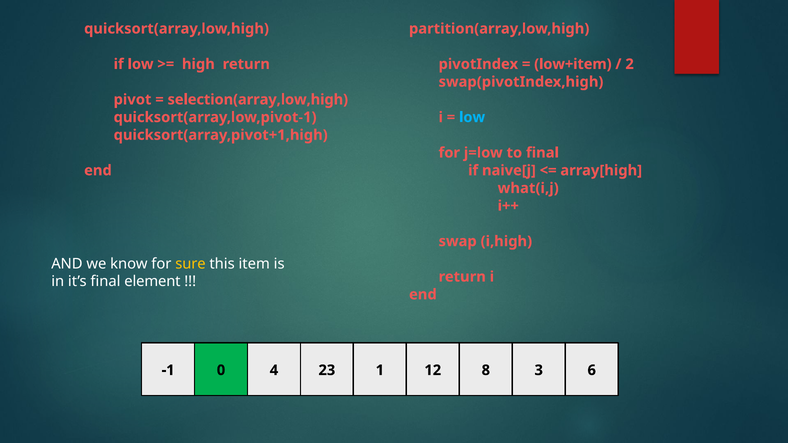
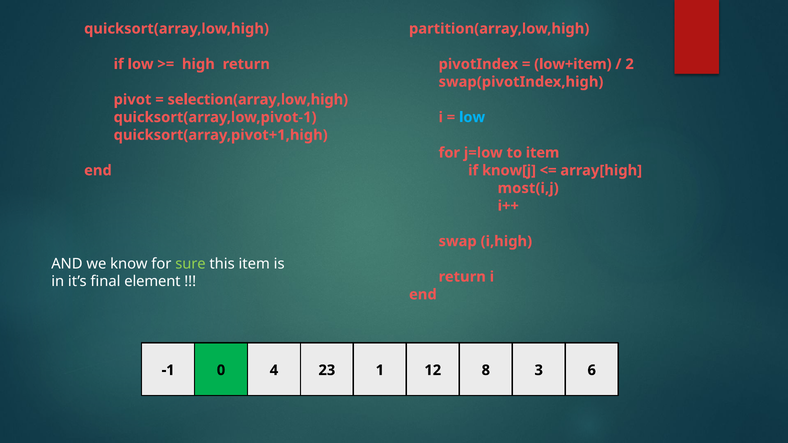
to final: final -> item
naive[j: naive[j -> know[j
what(i,j: what(i,j -> most(i,j
sure colour: yellow -> light green
